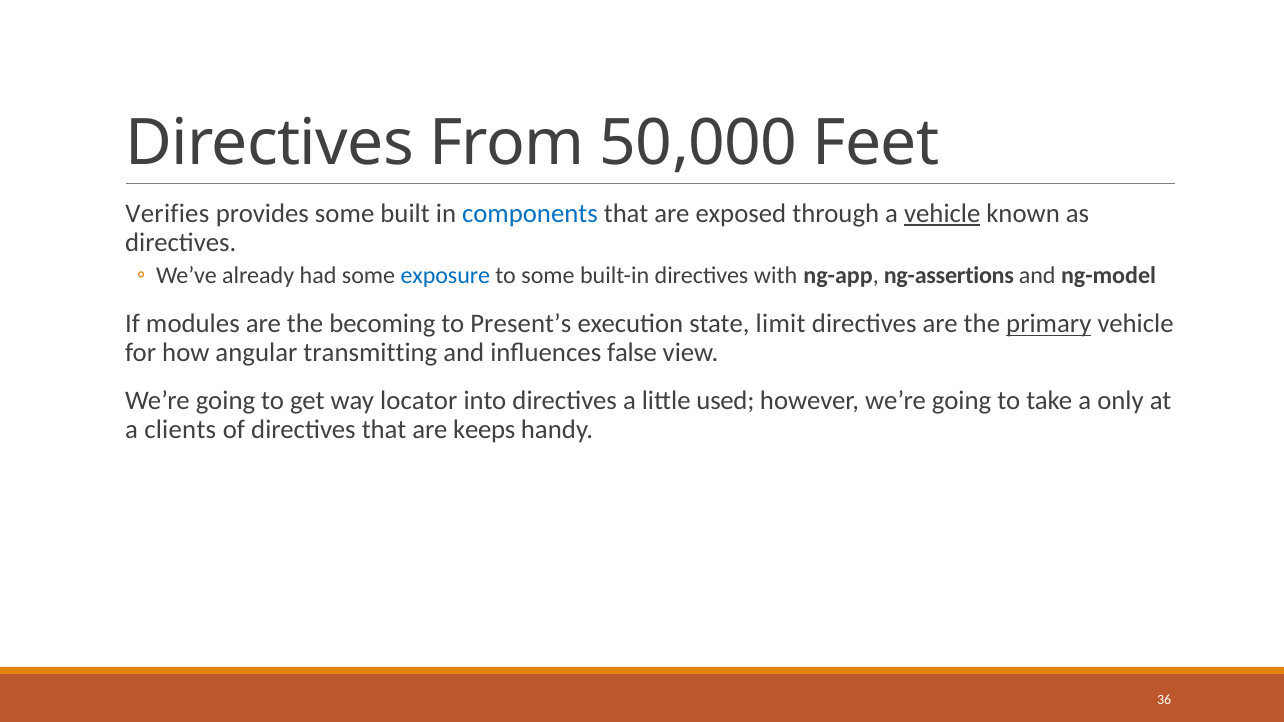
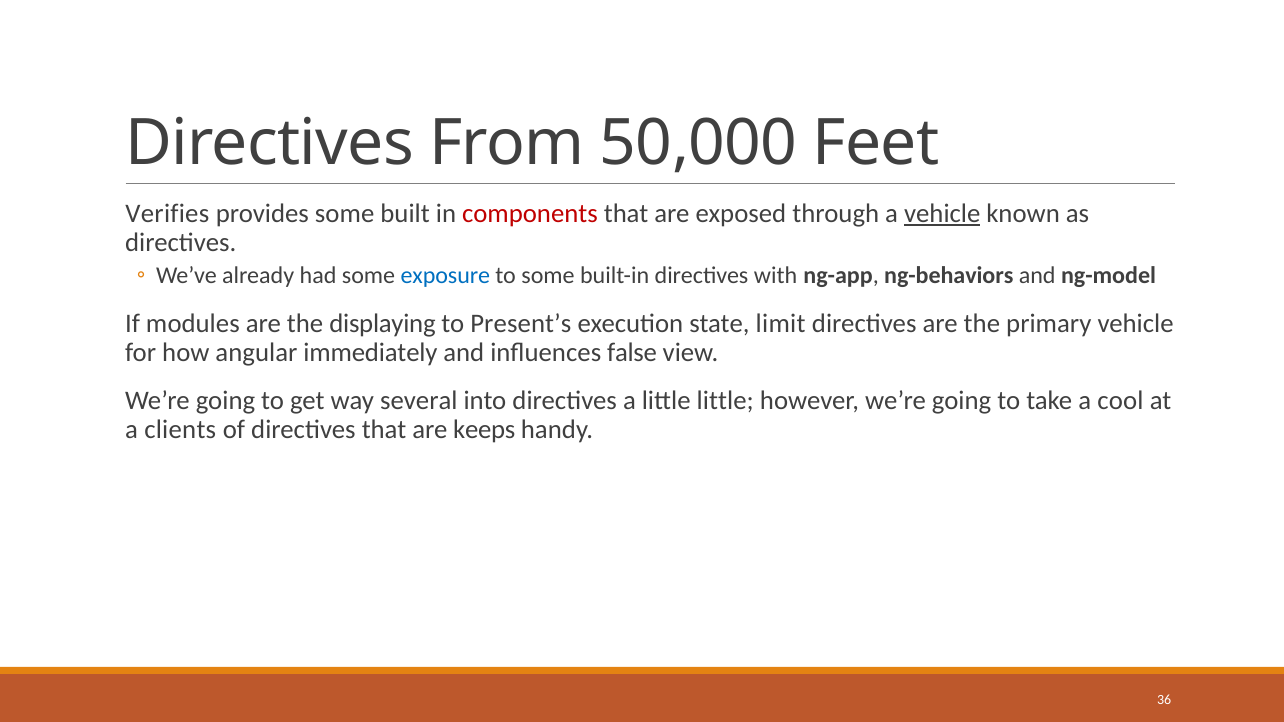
components colour: blue -> red
ng-assertions: ng-assertions -> ng-behaviors
becoming: becoming -> displaying
primary underline: present -> none
transmitting: transmitting -> immediately
locator: locator -> several
little used: used -> little
only: only -> cool
